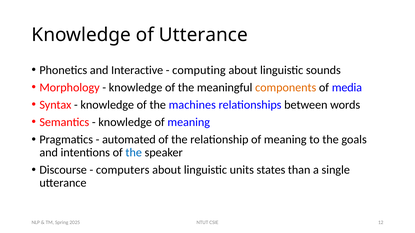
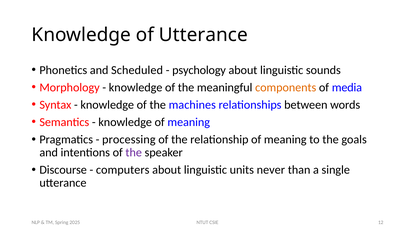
Interactive: Interactive -> Scheduled
computing: computing -> psychology
automated: automated -> processing
the at (134, 153) colour: blue -> purple
states: states -> never
